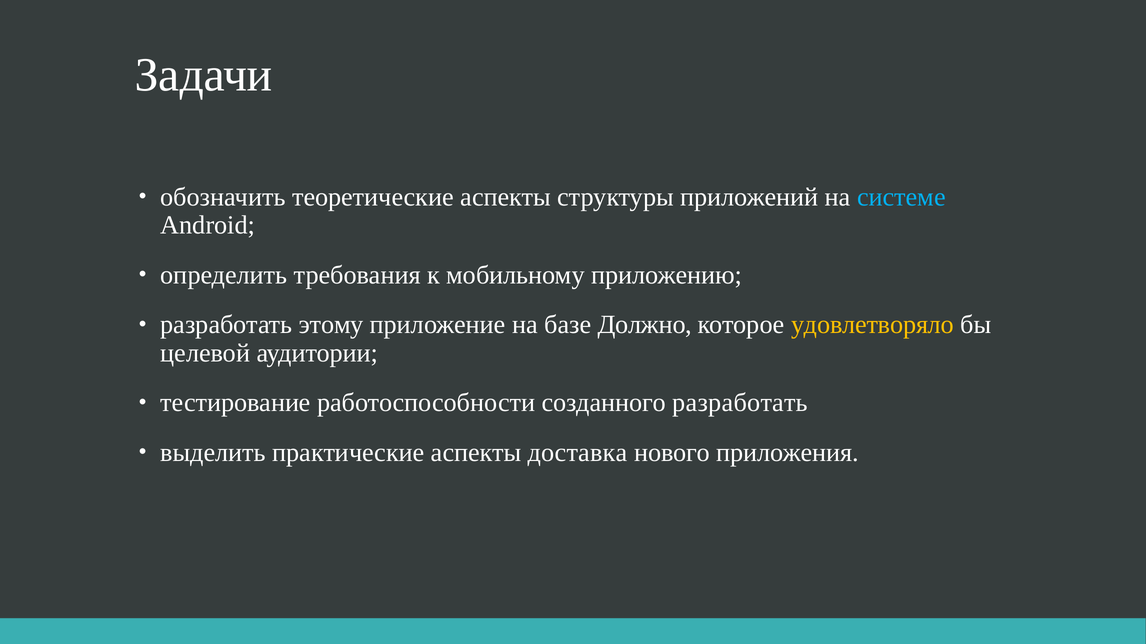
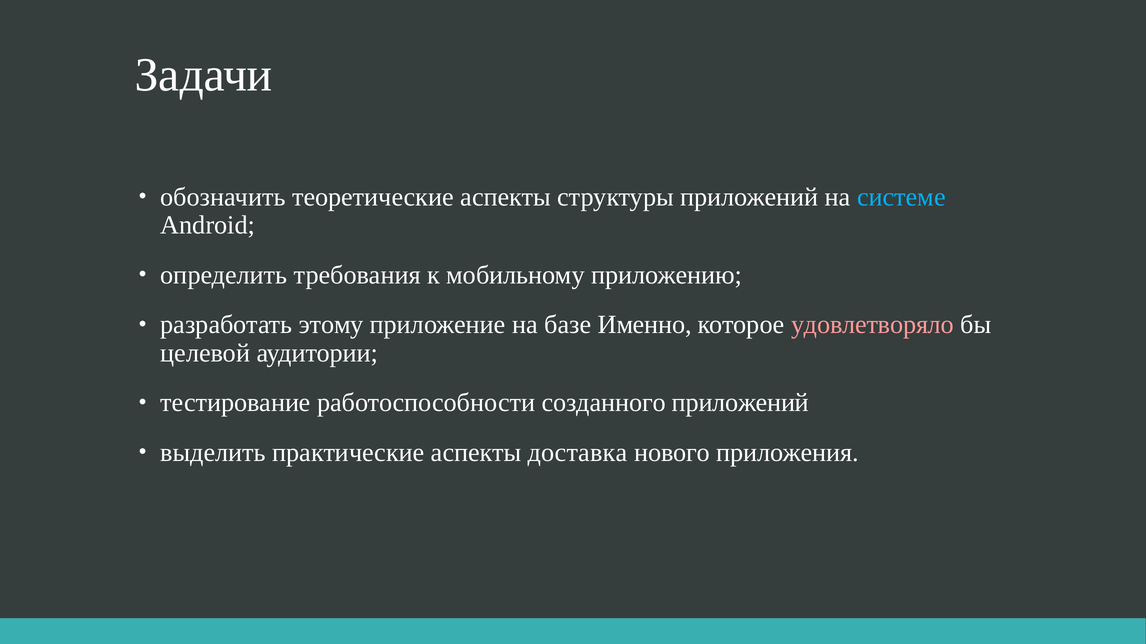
Должно: Должно -> Именно
удовлетворяло colour: yellow -> pink
созданного разработать: разработать -> приложений
